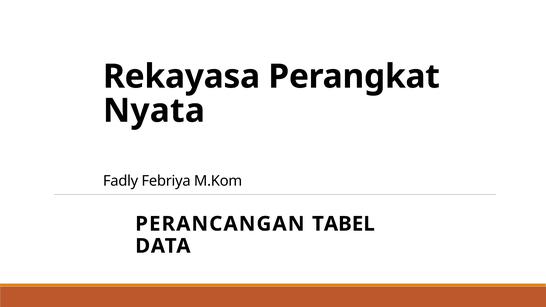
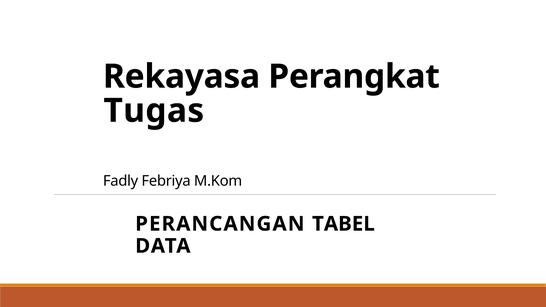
Nyata: Nyata -> Tugas
